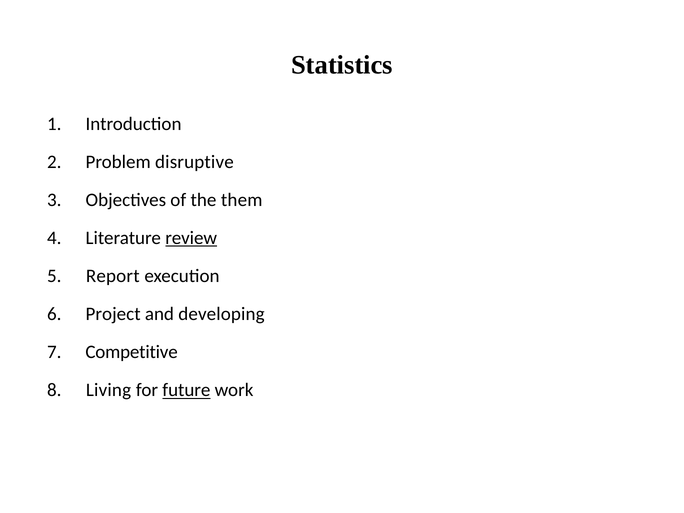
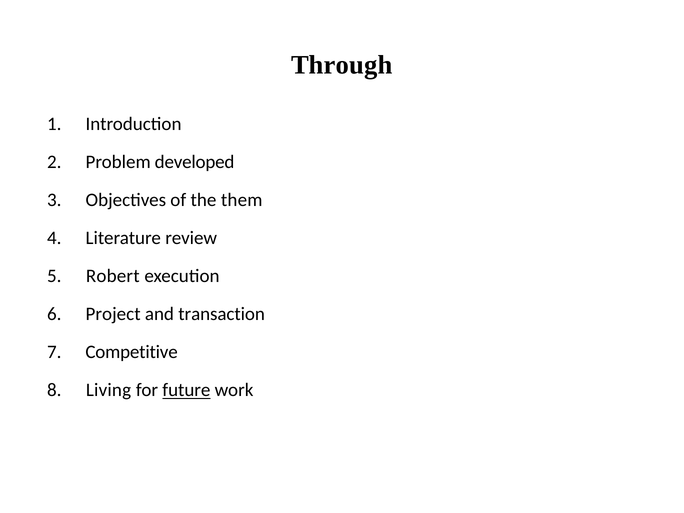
Statistics: Statistics -> Through
disruptive: disruptive -> developed
review underline: present -> none
Report: Report -> Robert
developing: developing -> transaction
